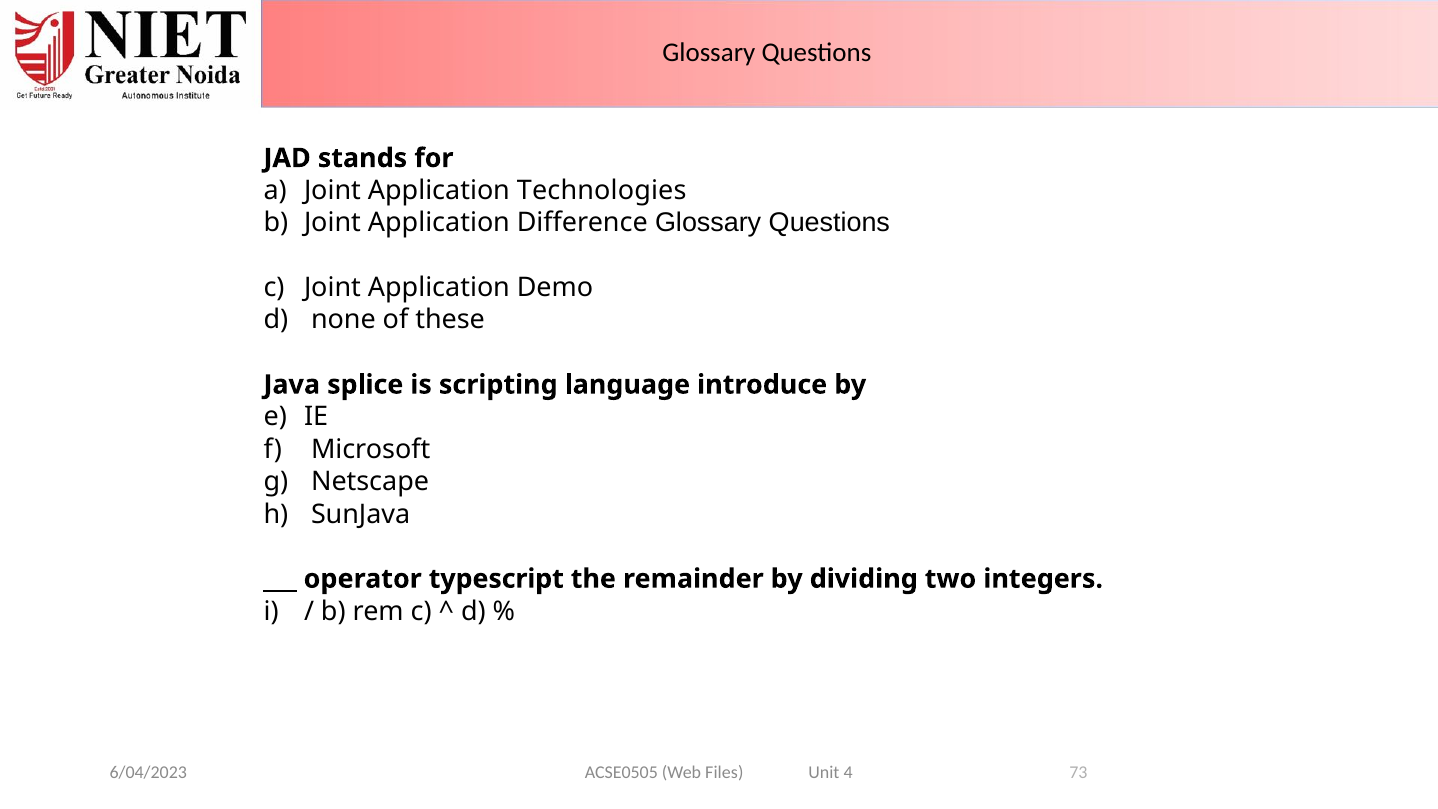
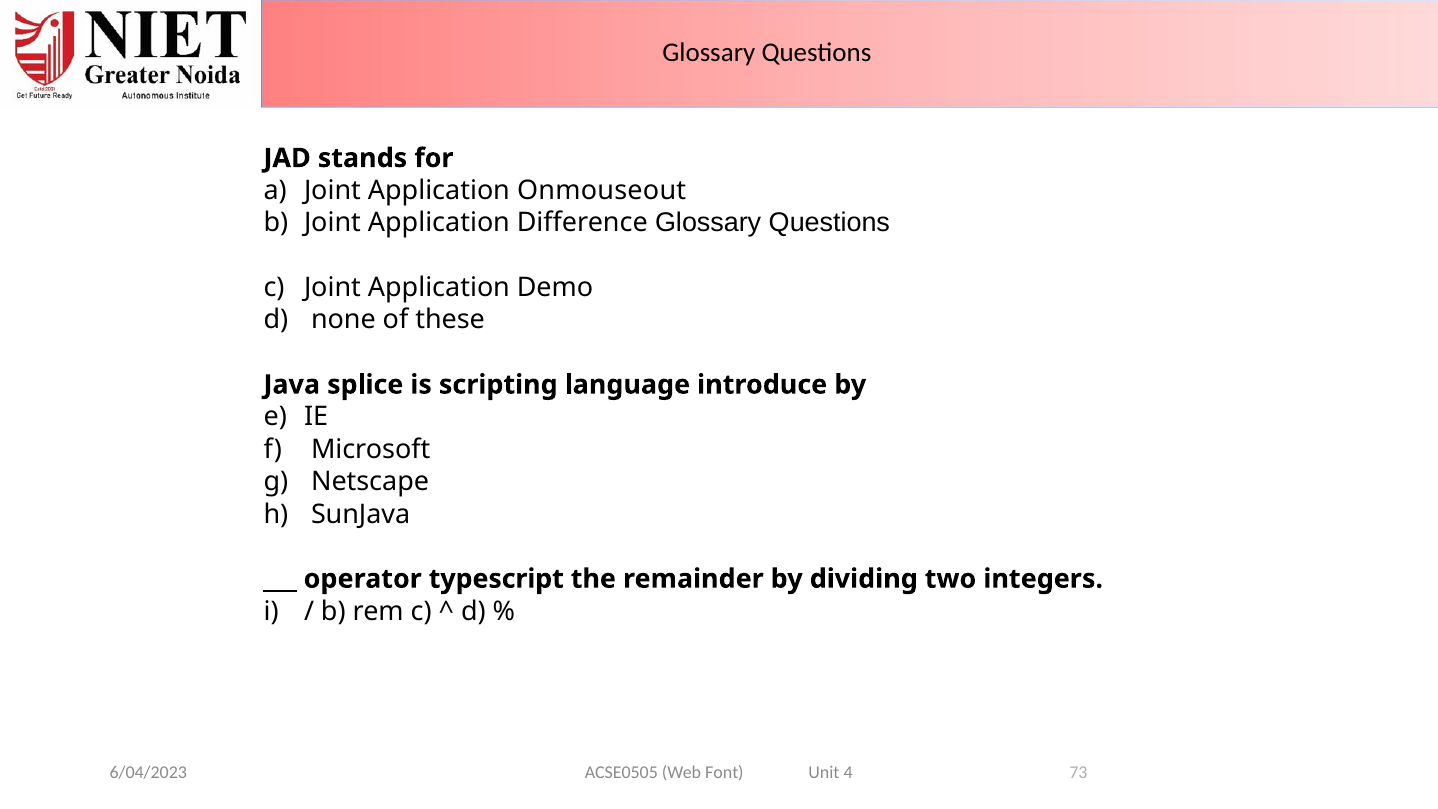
Technologies: Technologies -> Onmouseout
Files: Files -> Font
